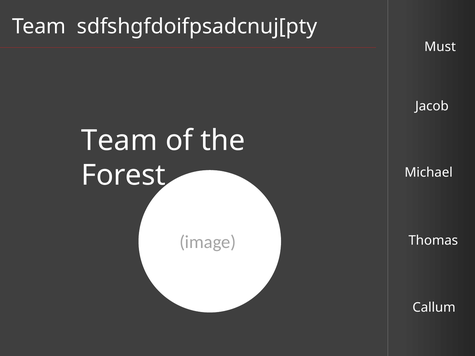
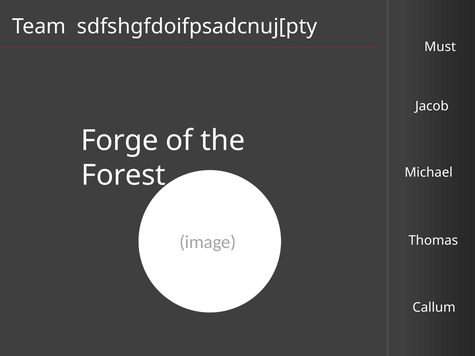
Team at (119, 141): Team -> Forge
